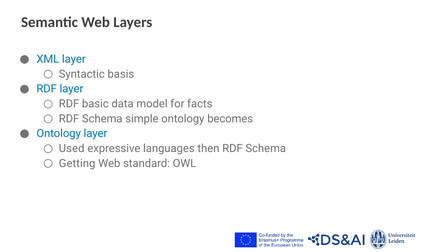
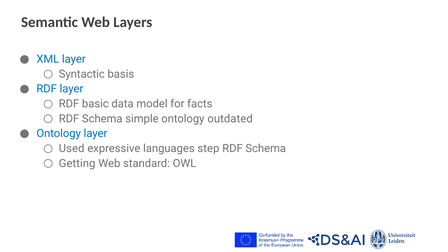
becomes: becomes -> outdated
then: then -> step
